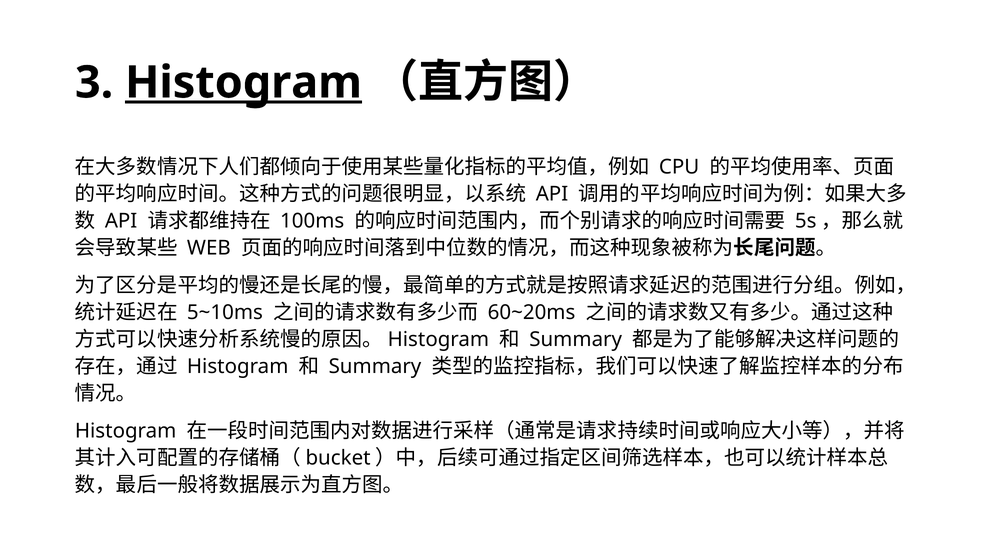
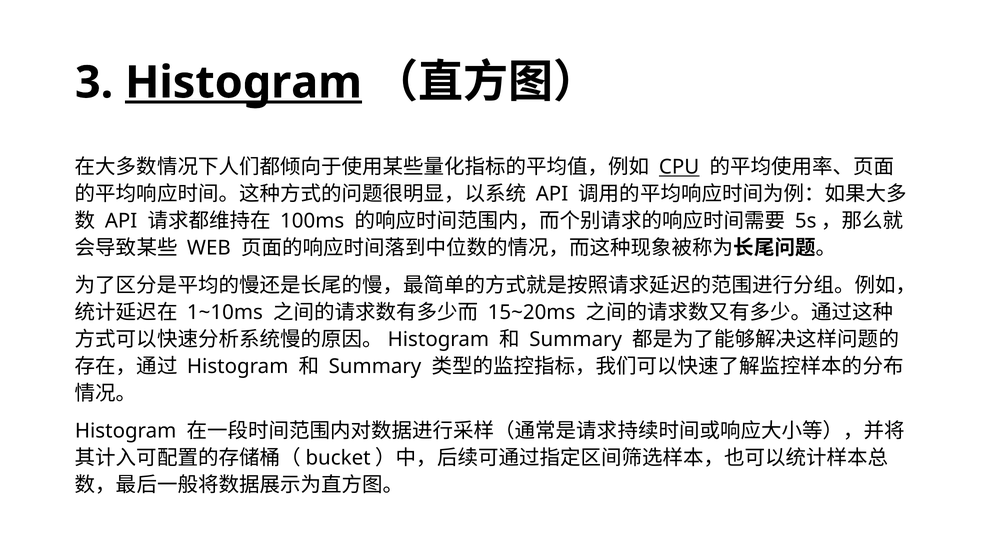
CPU underline: none -> present
5~10ms: 5~10ms -> 1~10ms
60~20ms: 60~20ms -> 15~20ms
